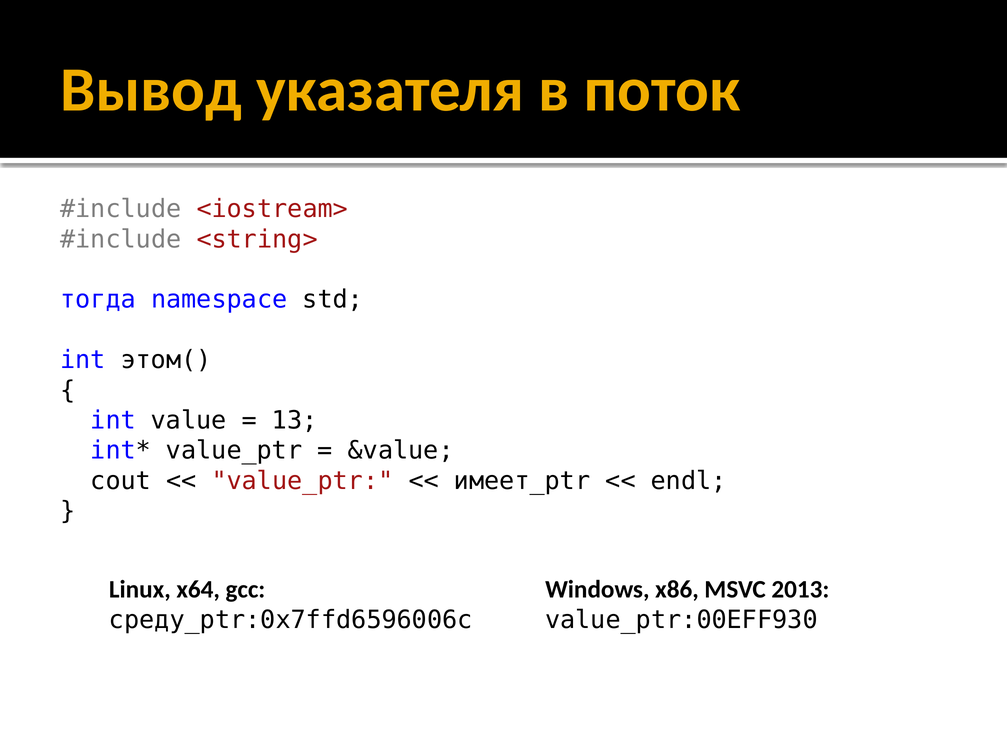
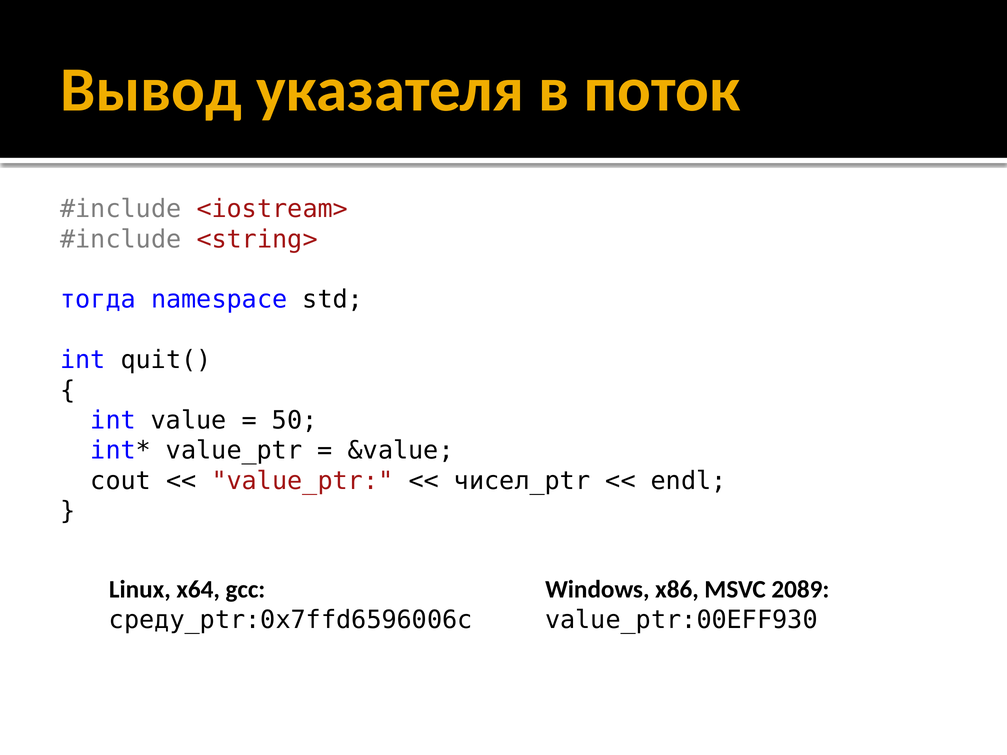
этом(: этом( -> quit(
13: 13 -> 50
имеет_ptr: имеет_ptr -> чисел_ptr
2013: 2013 -> 2089
